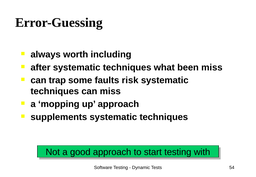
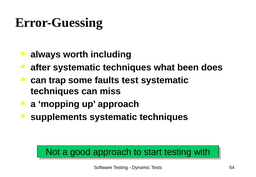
been miss: miss -> does
risk: risk -> test
